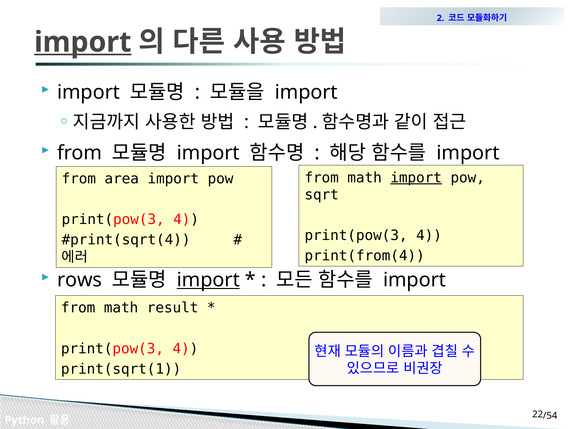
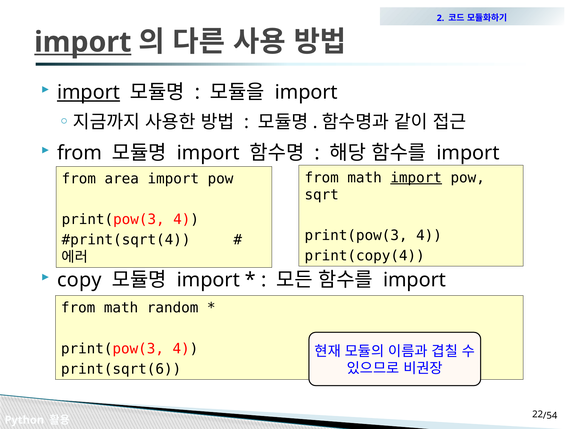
import at (89, 92) underline: none -> present
print(from(4: print(from(4 -> print(copy(4
rows: rows -> copy
import at (208, 279) underline: present -> none
result: result -> random
print(sqrt(1: print(sqrt(1 -> print(sqrt(6
